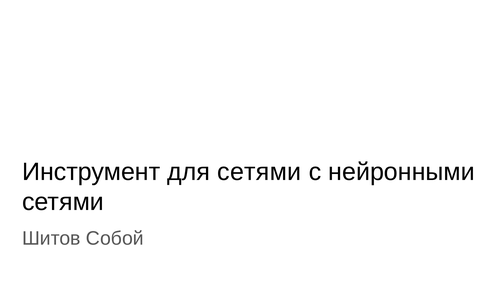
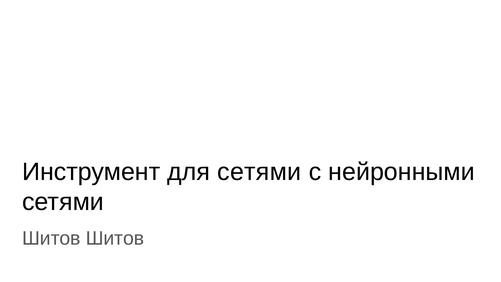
Шитов Собой: Собой -> Шитов
